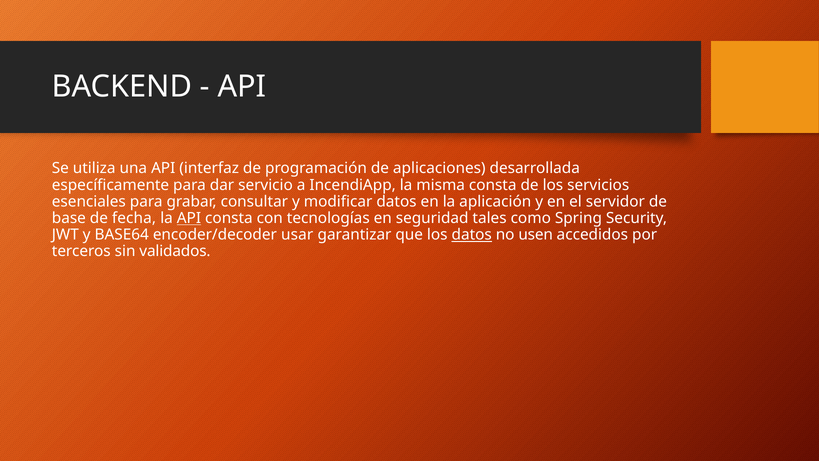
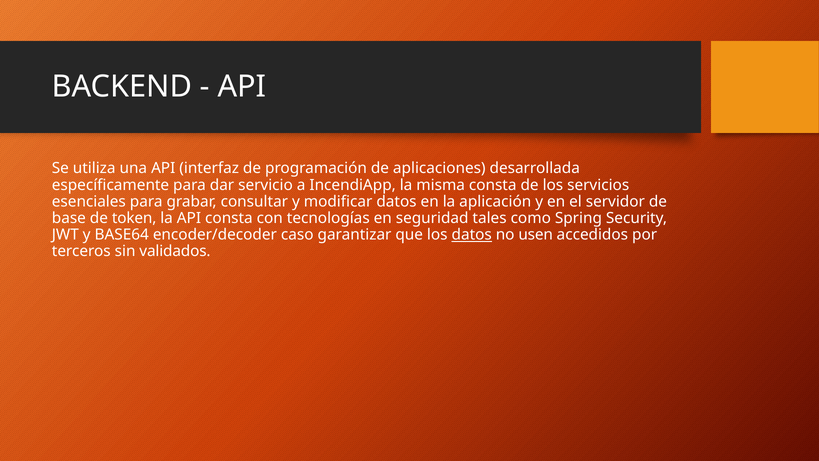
fecha: fecha -> token
API at (189, 218) underline: present -> none
usar: usar -> caso
